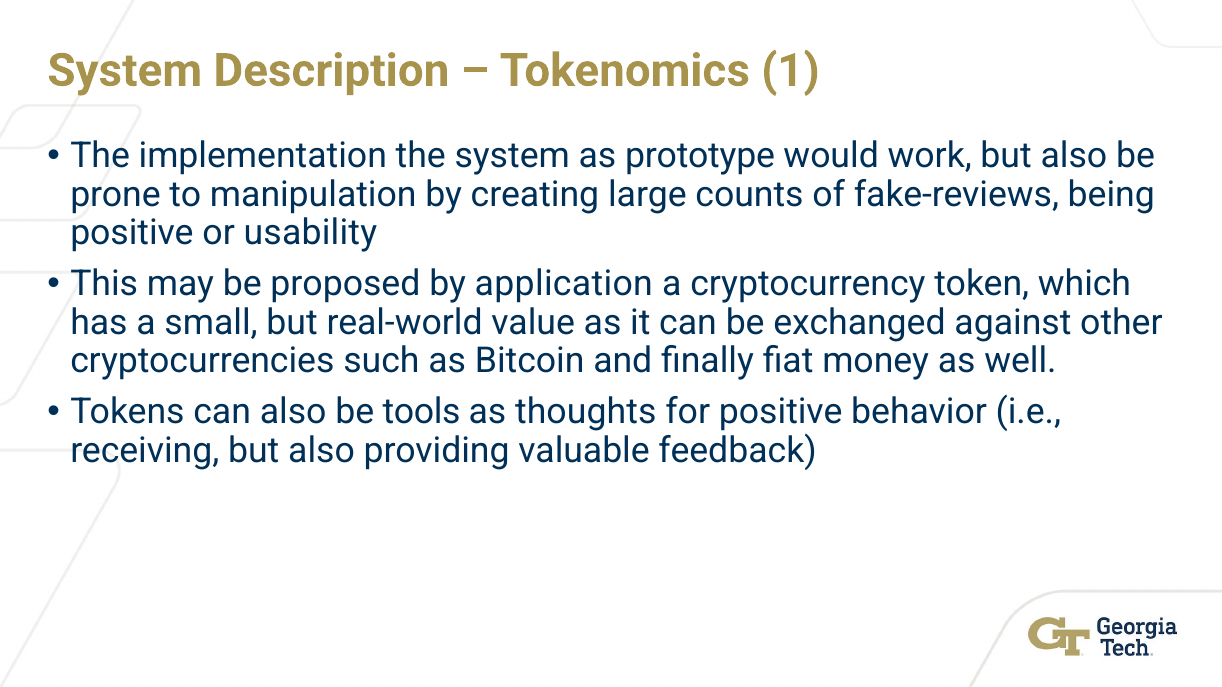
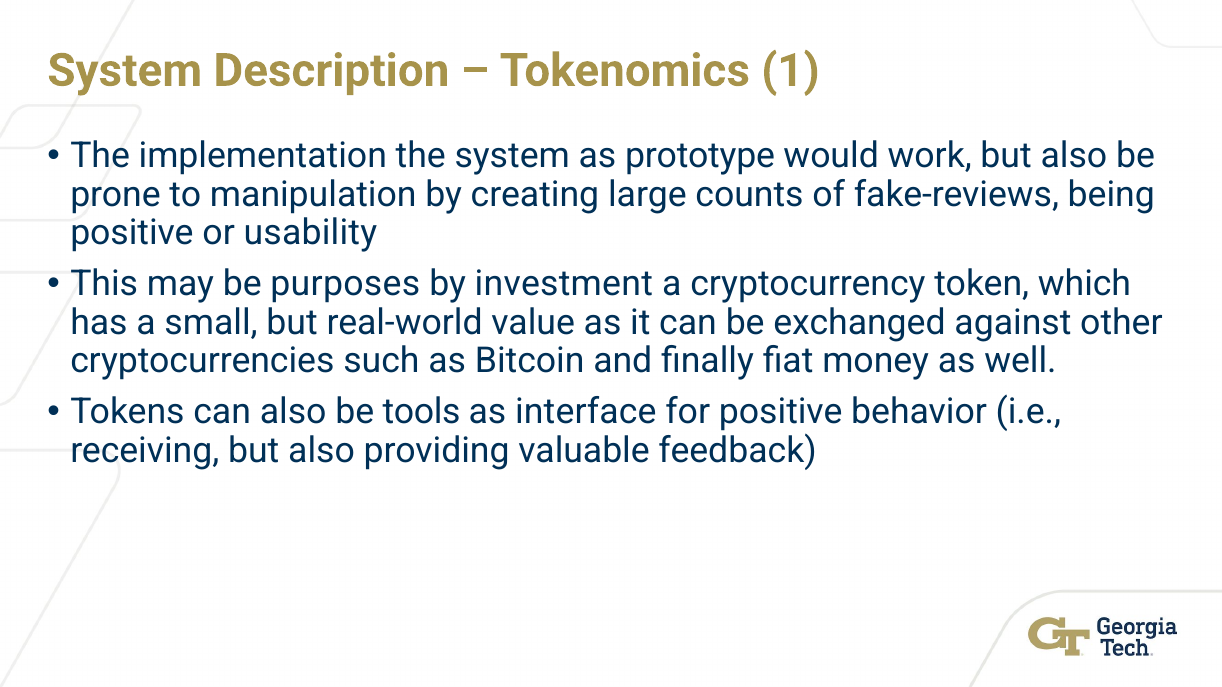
proposed: proposed -> purposes
application: application -> investment
thoughts: thoughts -> interface
